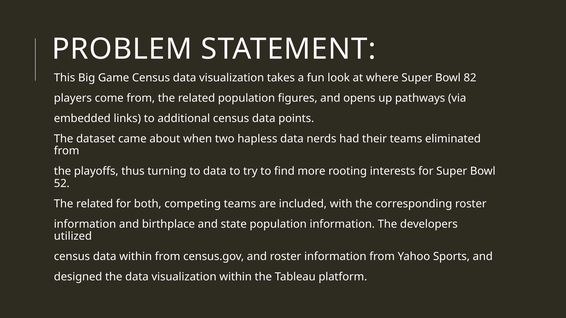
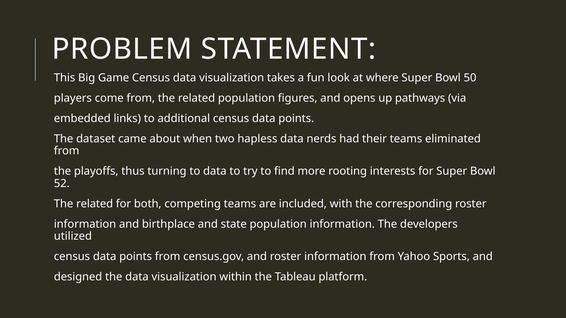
82: 82 -> 50
within at (136, 257): within -> points
